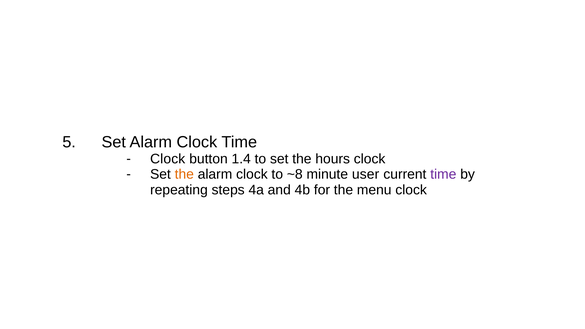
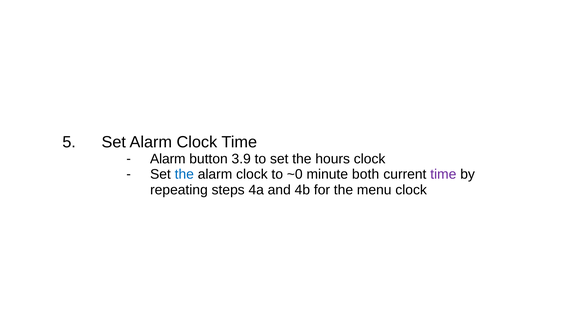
Clock at (168, 159): Clock -> Alarm
1.4: 1.4 -> 3.9
the at (184, 174) colour: orange -> blue
~8: ~8 -> ~0
user: user -> both
